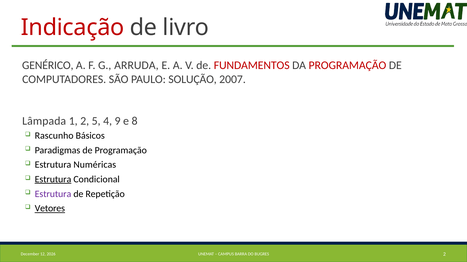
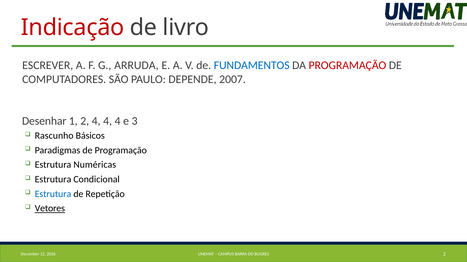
GENÉRICO: GENÉRICO -> ESCREVER
FUNDAMENTOS colour: red -> blue
SOLUÇÃO: SOLUÇÃO -> DEPENDE
Lâmpada: Lâmpada -> Desenhar
2 5: 5 -> 4
9 at (118, 121): 9 -> 4
8: 8 -> 3
Estrutura at (53, 180) underline: present -> none
Estrutura at (53, 194) colour: purple -> blue
